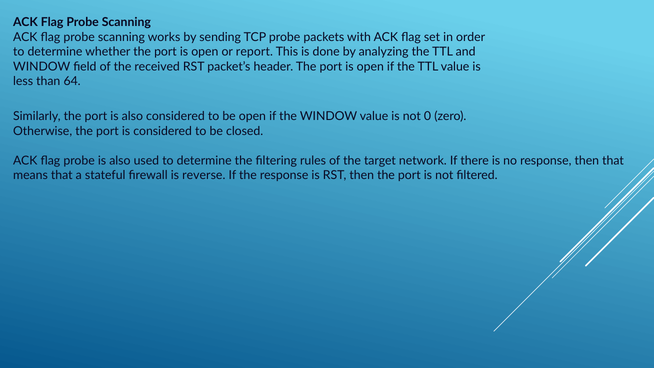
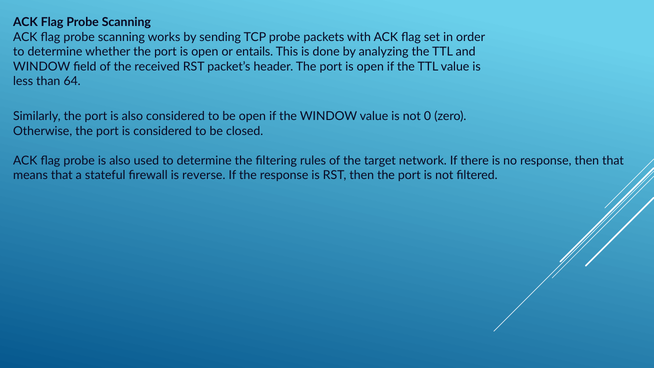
report: report -> entails
